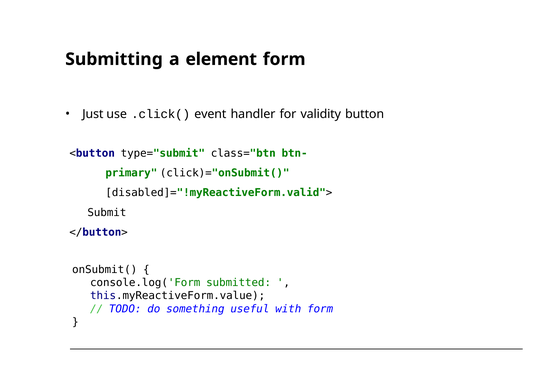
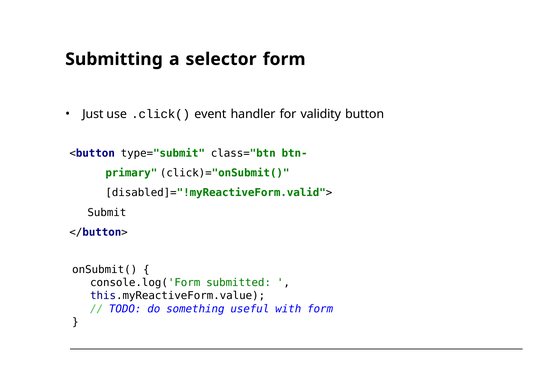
element: element -> selector
